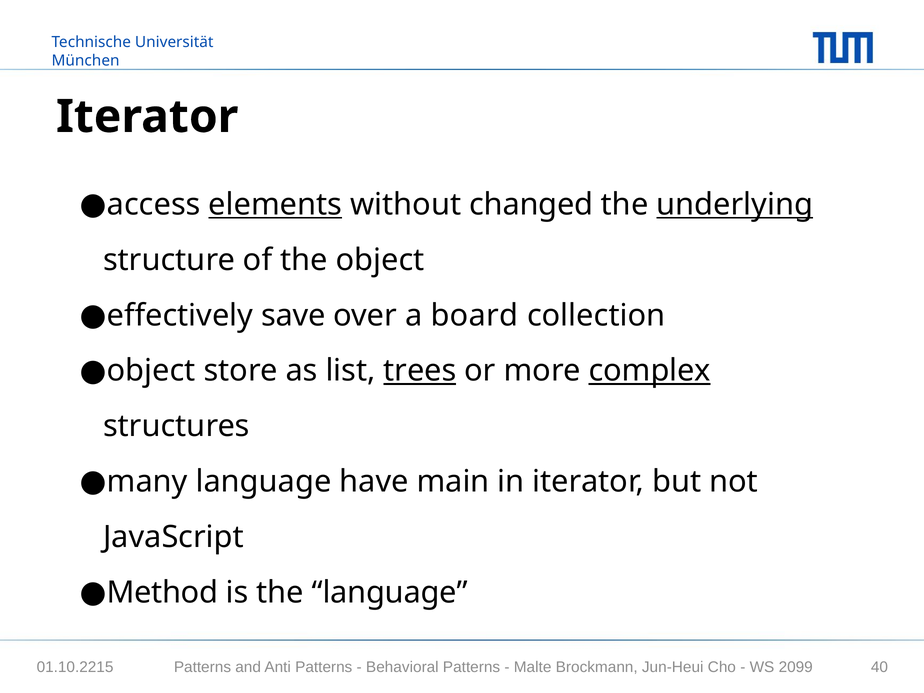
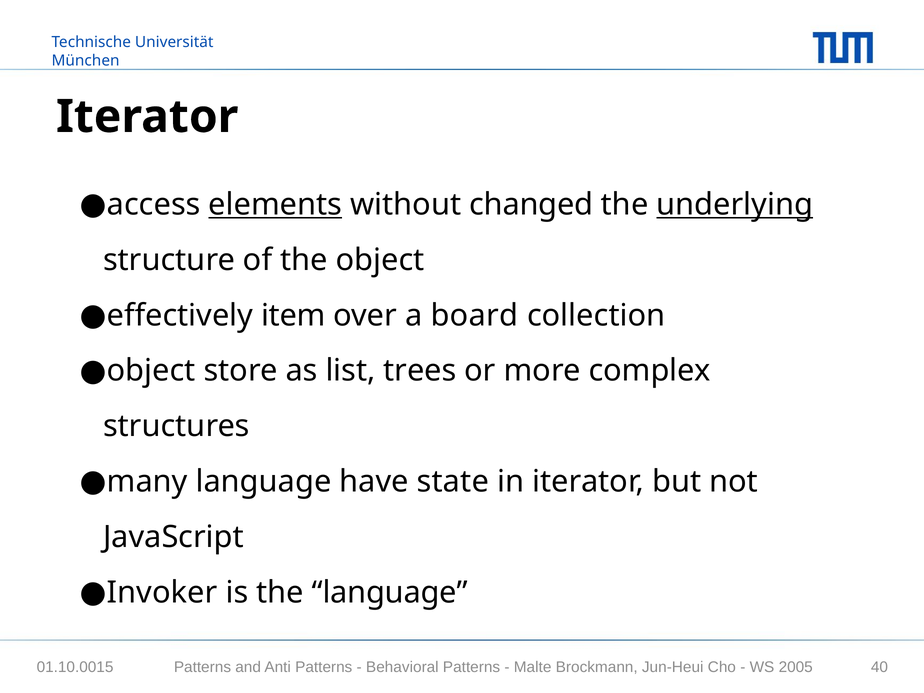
save: save -> item
trees underline: present -> none
complex underline: present -> none
main: main -> state
Method: Method -> Invoker
01.10.2215: 01.10.2215 -> 01.10.0015
2099: 2099 -> 2005
